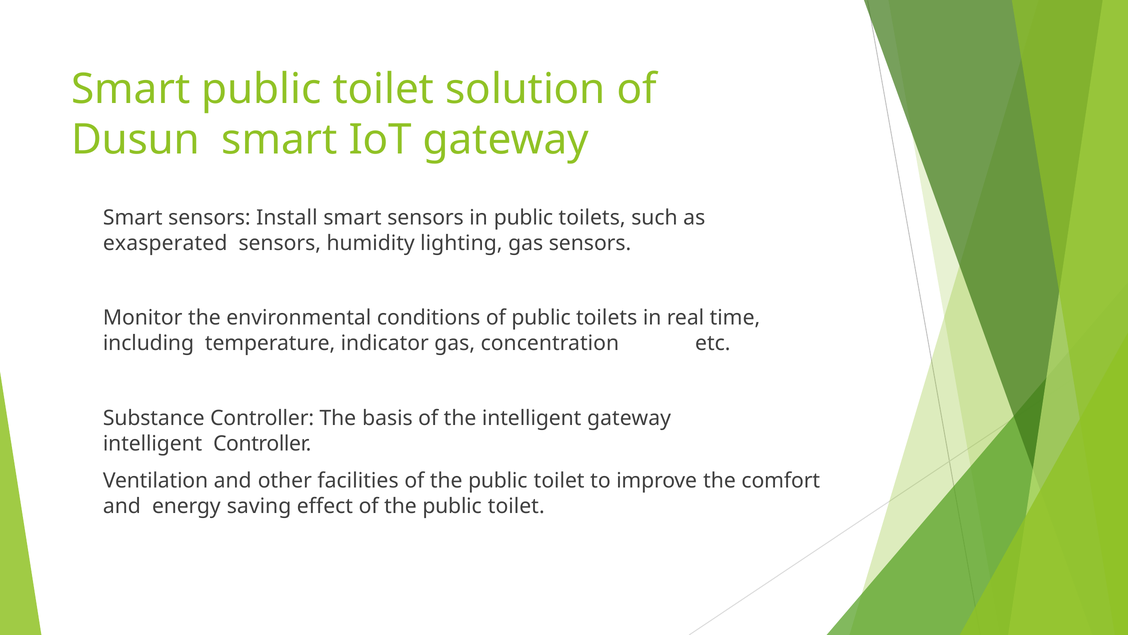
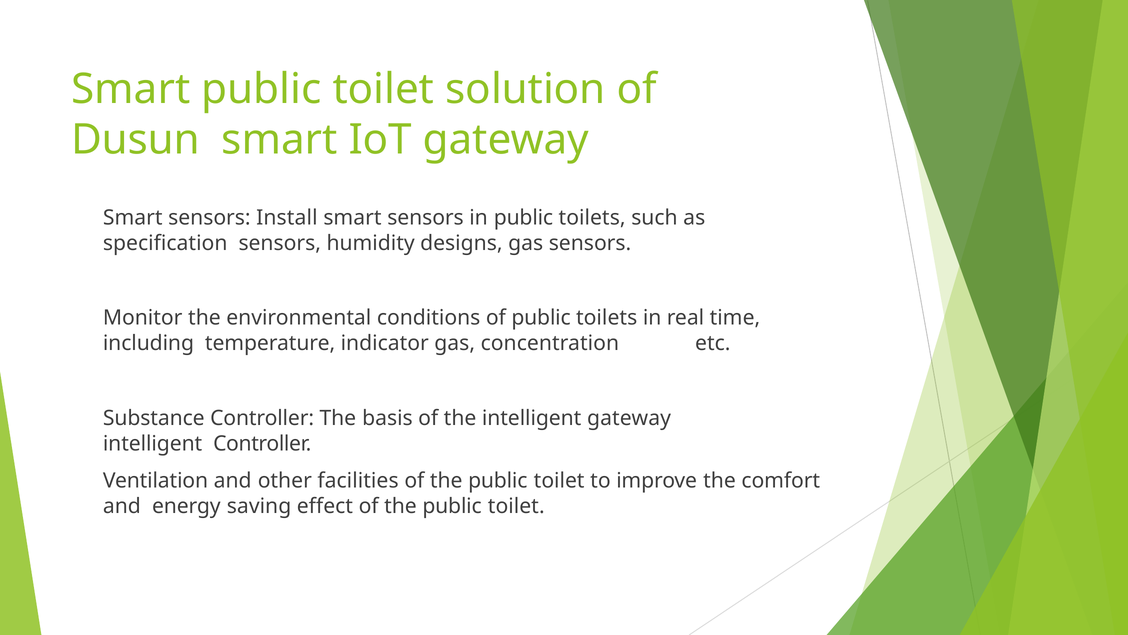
exasperated: exasperated -> specification
lighting: lighting -> designs
